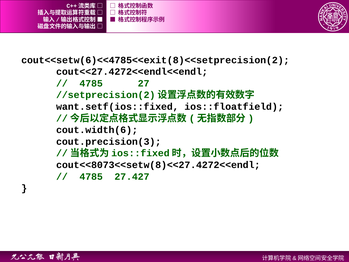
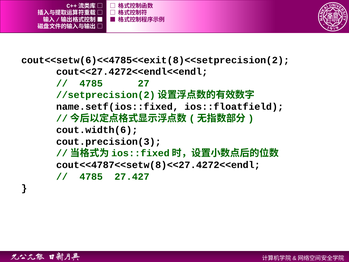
want.setf(ios::fixed: want.setf(ios::fixed -> name.setf(ios::fixed
cout<<8073<<setw(8)<<27.4272<<endl: cout<<8073<<setw(8)<<27.4272<<endl -> cout<<4787<<setw(8)<<27.4272<<endl
